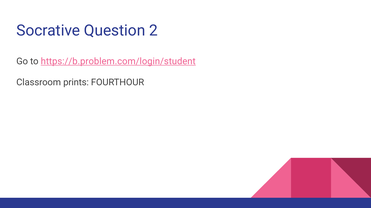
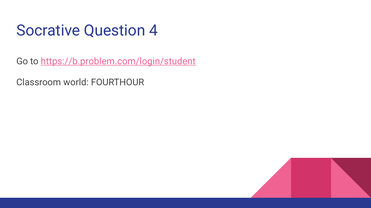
2: 2 -> 4
prints: prints -> world
